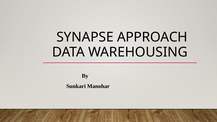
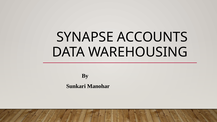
APPROACH: APPROACH -> ACCOUNTS
